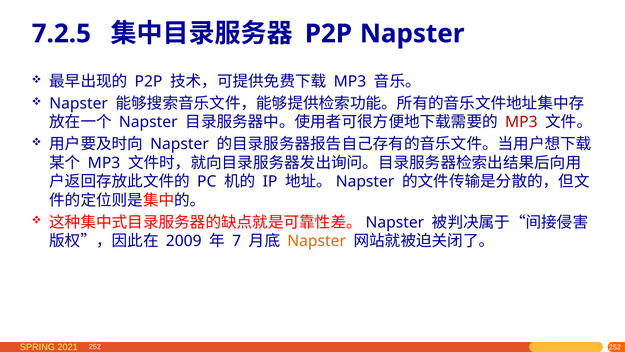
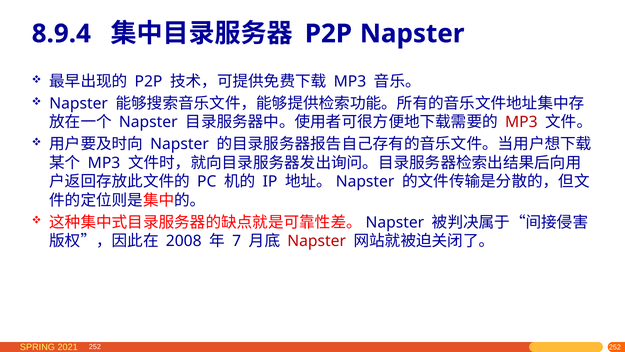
7.2.5: 7.2.5 -> 8.9.4
2009: 2009 -> 2008
Napster at (317, 241) colour: orange -> red
